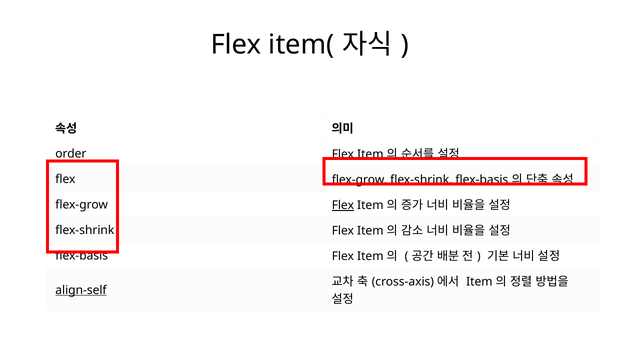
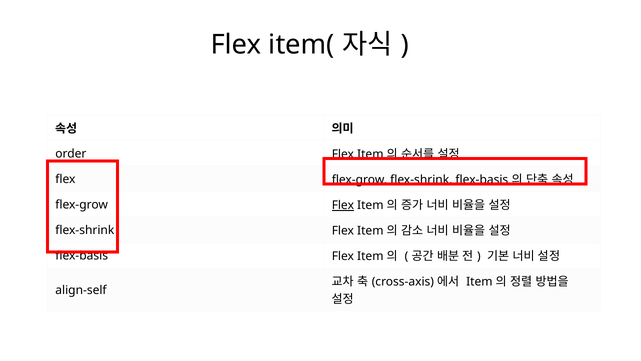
align-self underline: present -> none
